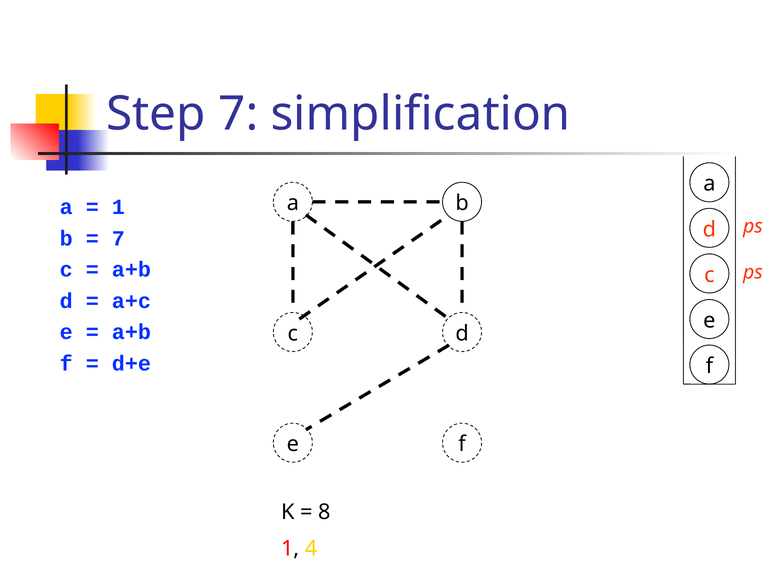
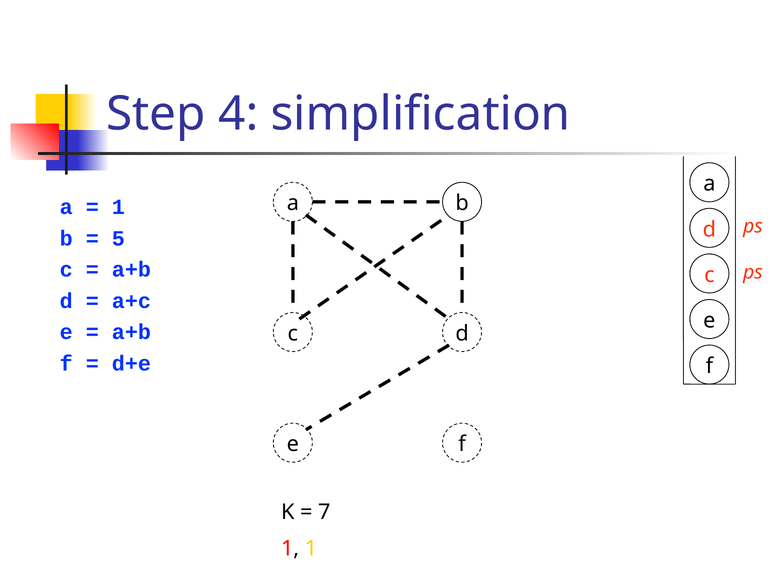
Step 7: 7 -> 4
7 at (118, 238): 7 -> 5
8: 8 -> 7
1 4: 4 -> 1
